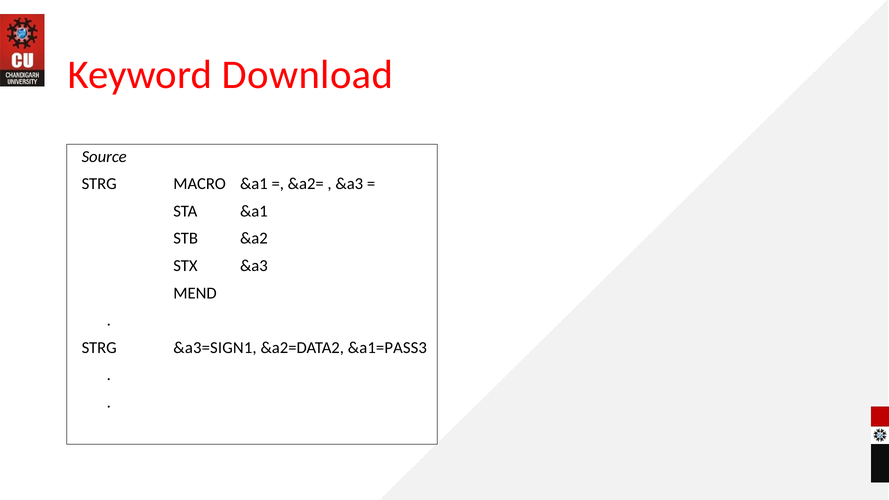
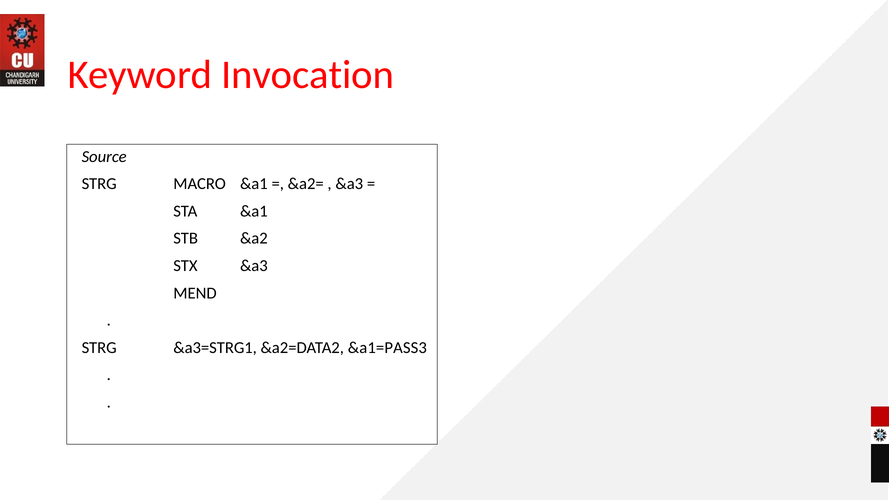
Download: Download -> Invocation
&a3=SIGN1: &a3=SIGN1 -> &a3=STRG1
